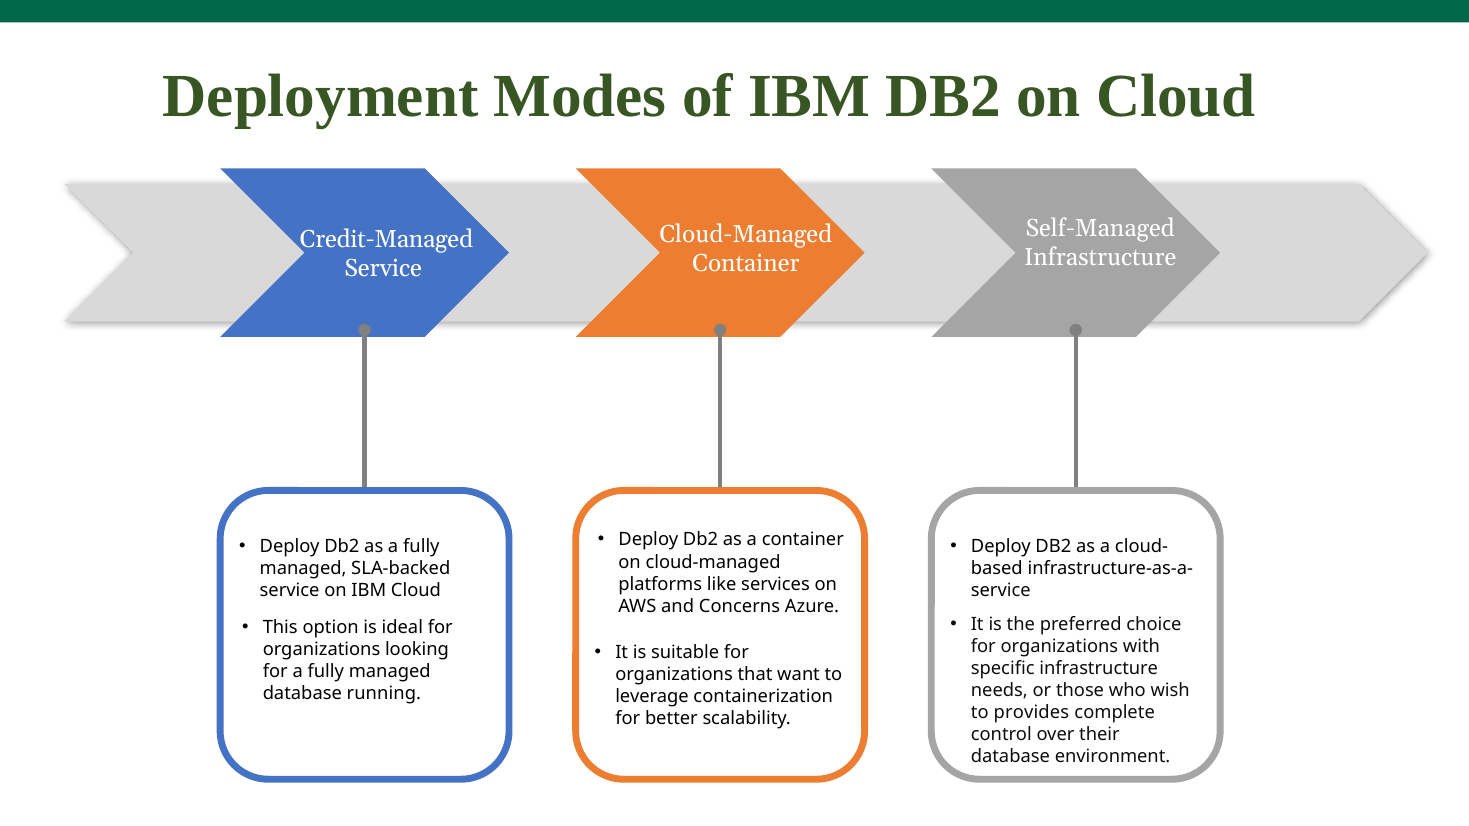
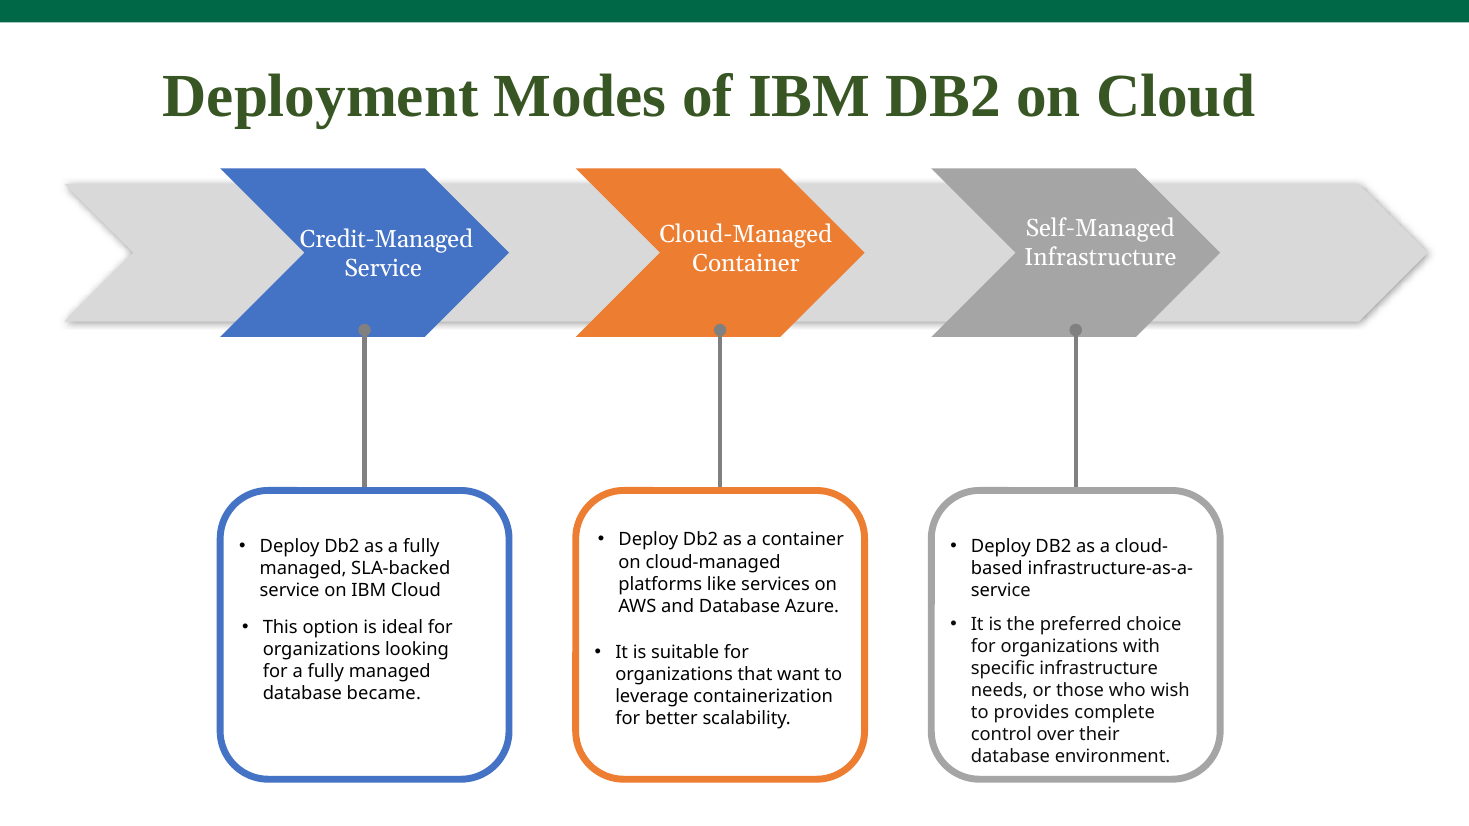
and Concerns: Concerns -> Database
running: running -> became
